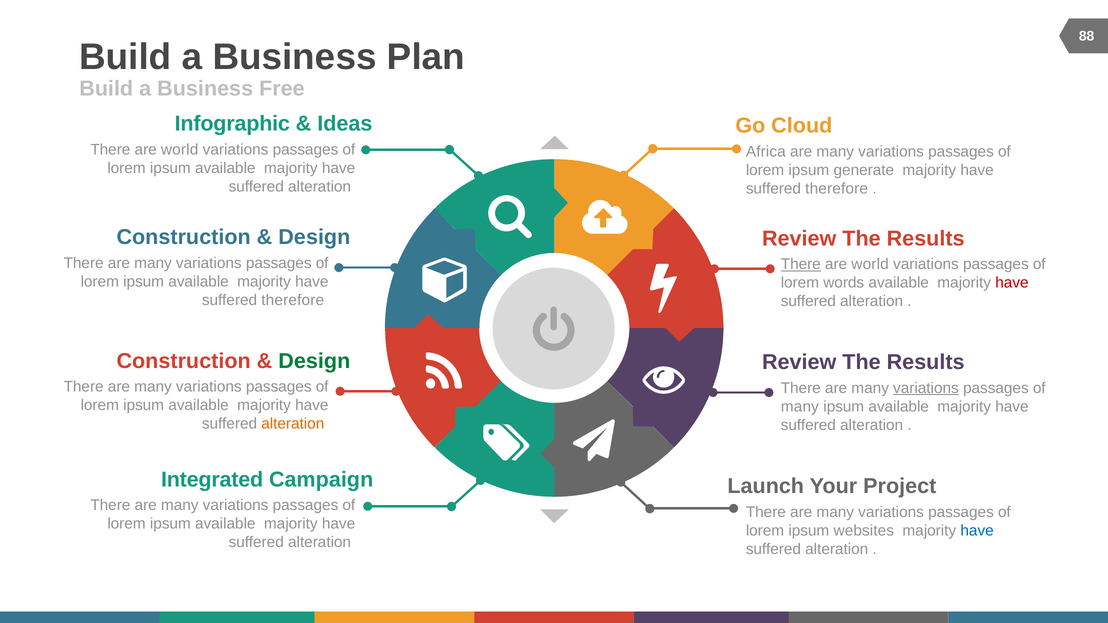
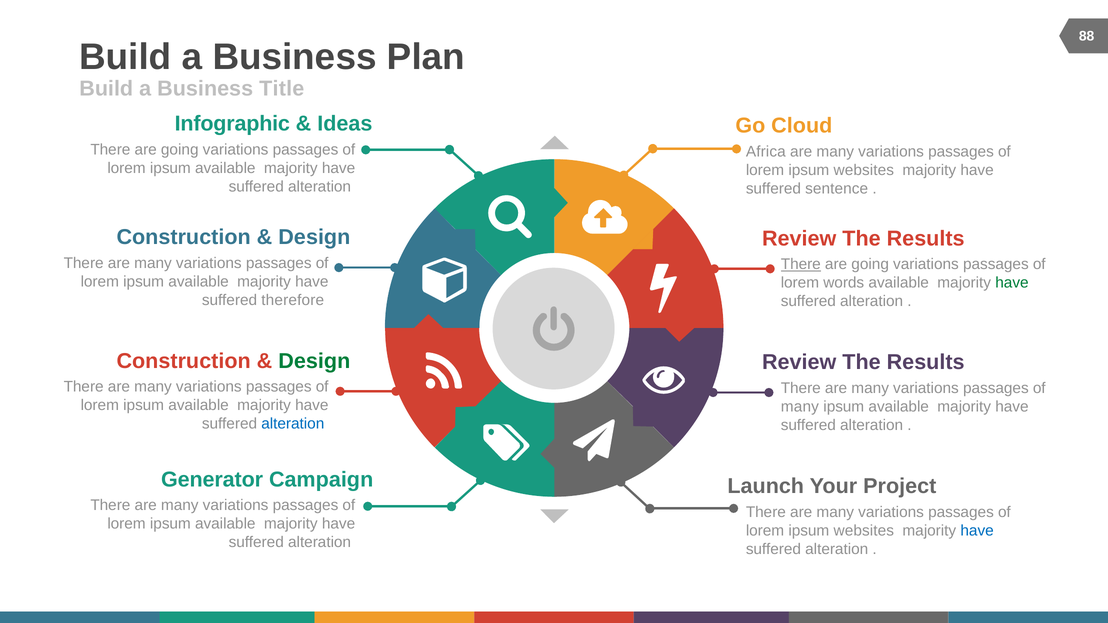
Free: Free -> Title
world at (180, 150): world -> going
generate at (864, 170): generate -> websites
therefore at (837, 189): therefore -> sentence
world at (870, 264): world -> going
have at (1012, 283) colour: red -> green
variations at (926, 388) underline: present -> none
alteration at (293, 424) colour: orange -> blue
Integrated: Integrated -> Generator
